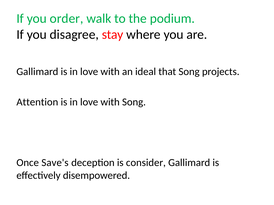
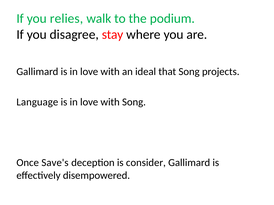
order: order -> relies
Attention: Attention -> Language
